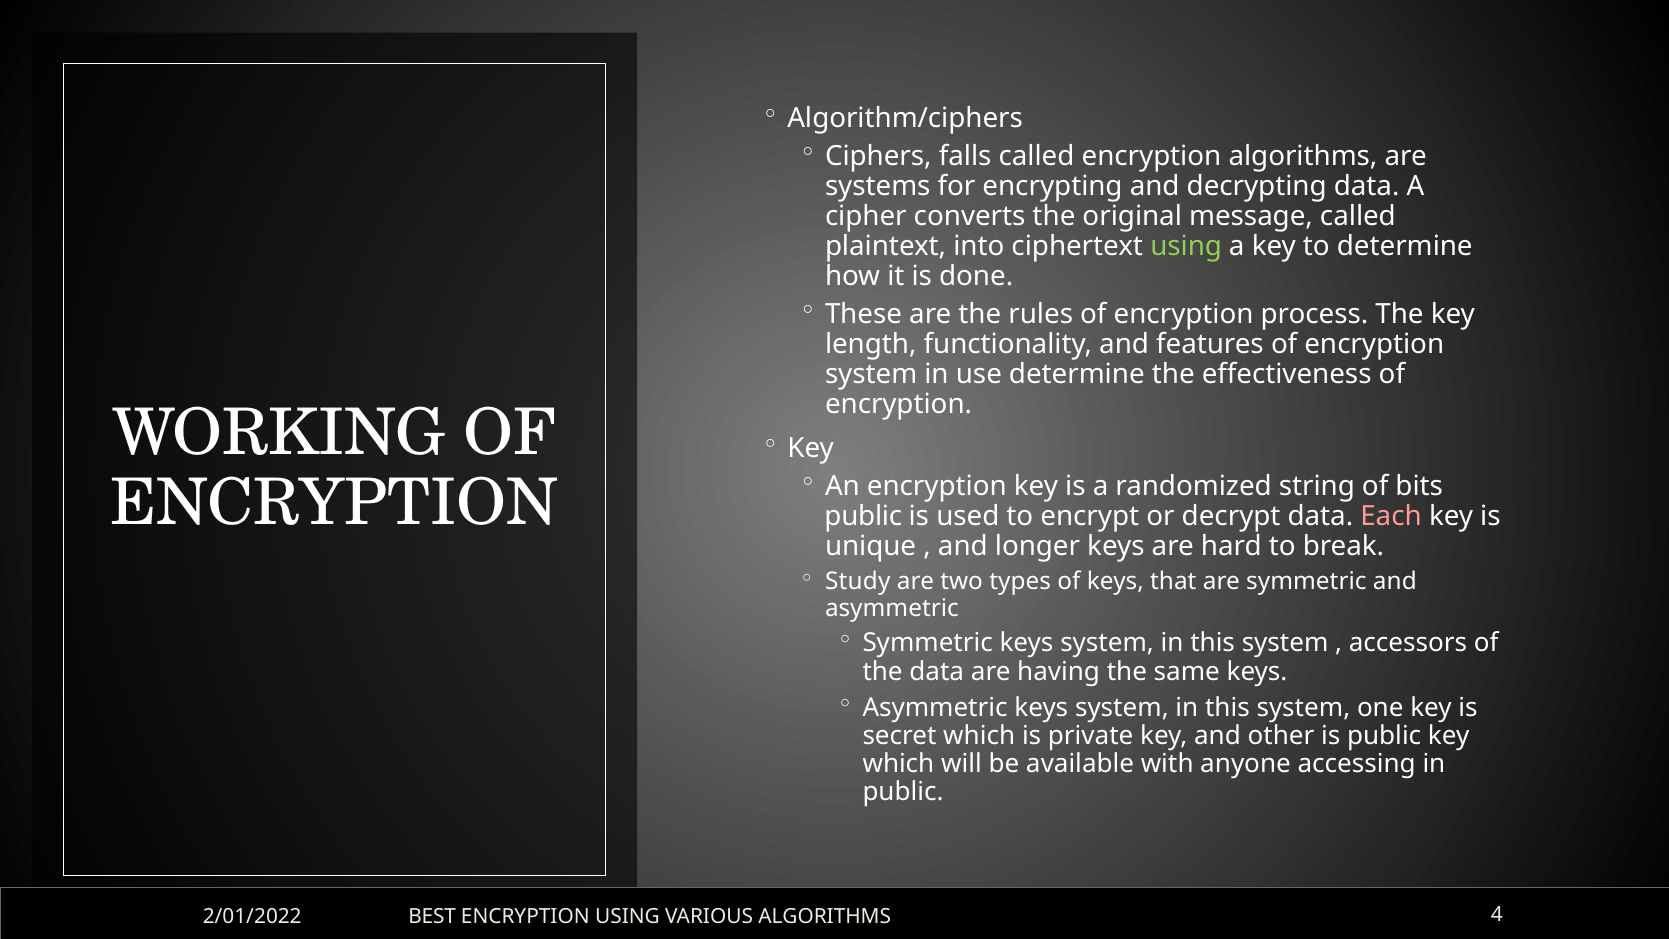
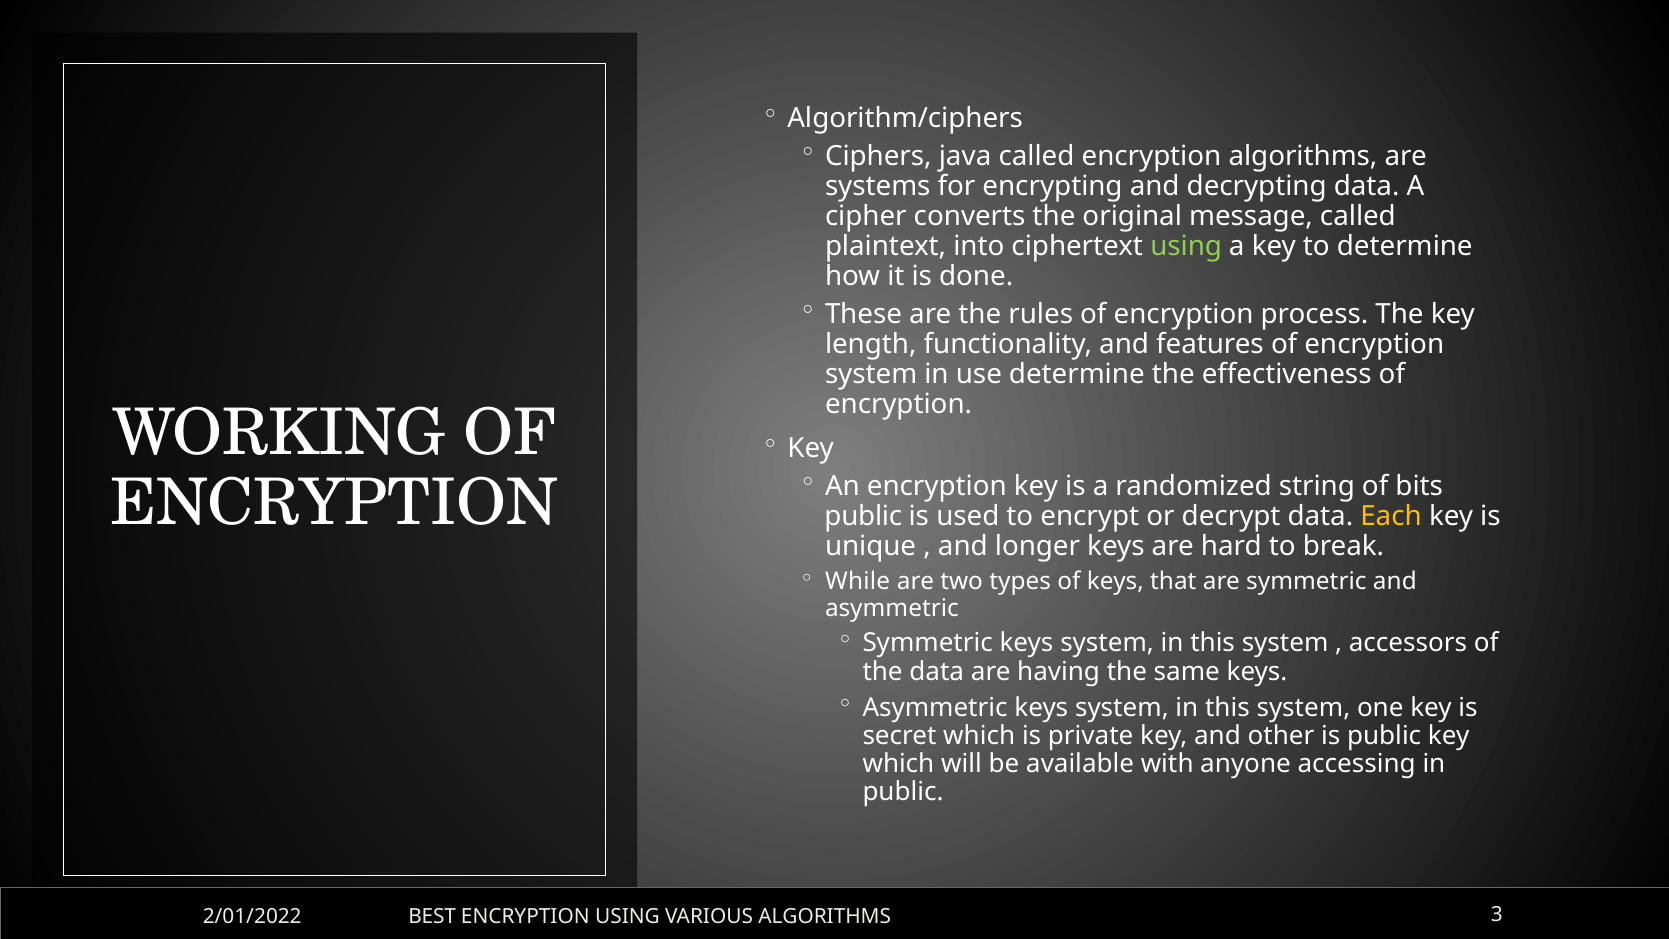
falls: falls -> java
Each colour: pink -> yellow
Study: Study -> While
4: 4 -> 3
